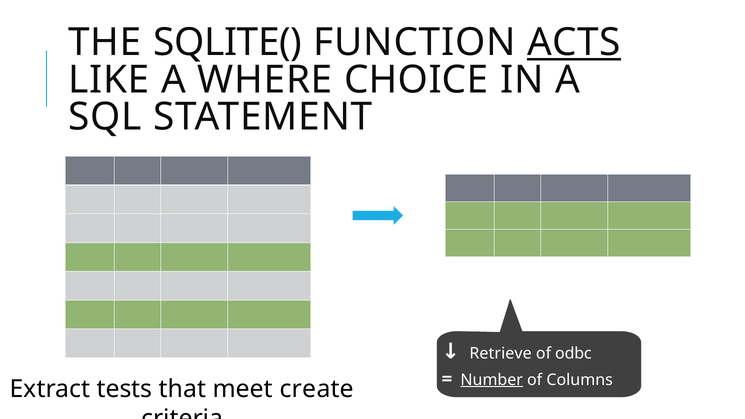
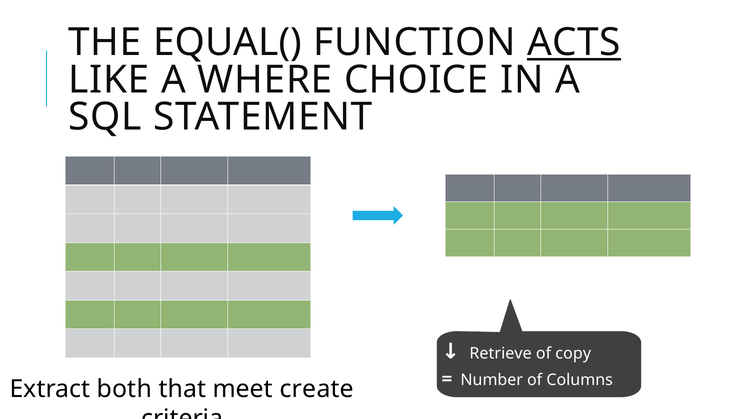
SQLITE(: SQLITE( -> EQUAL(
odbc: odbc -> copy
Number underline: present -> none
tests: tests -> both
